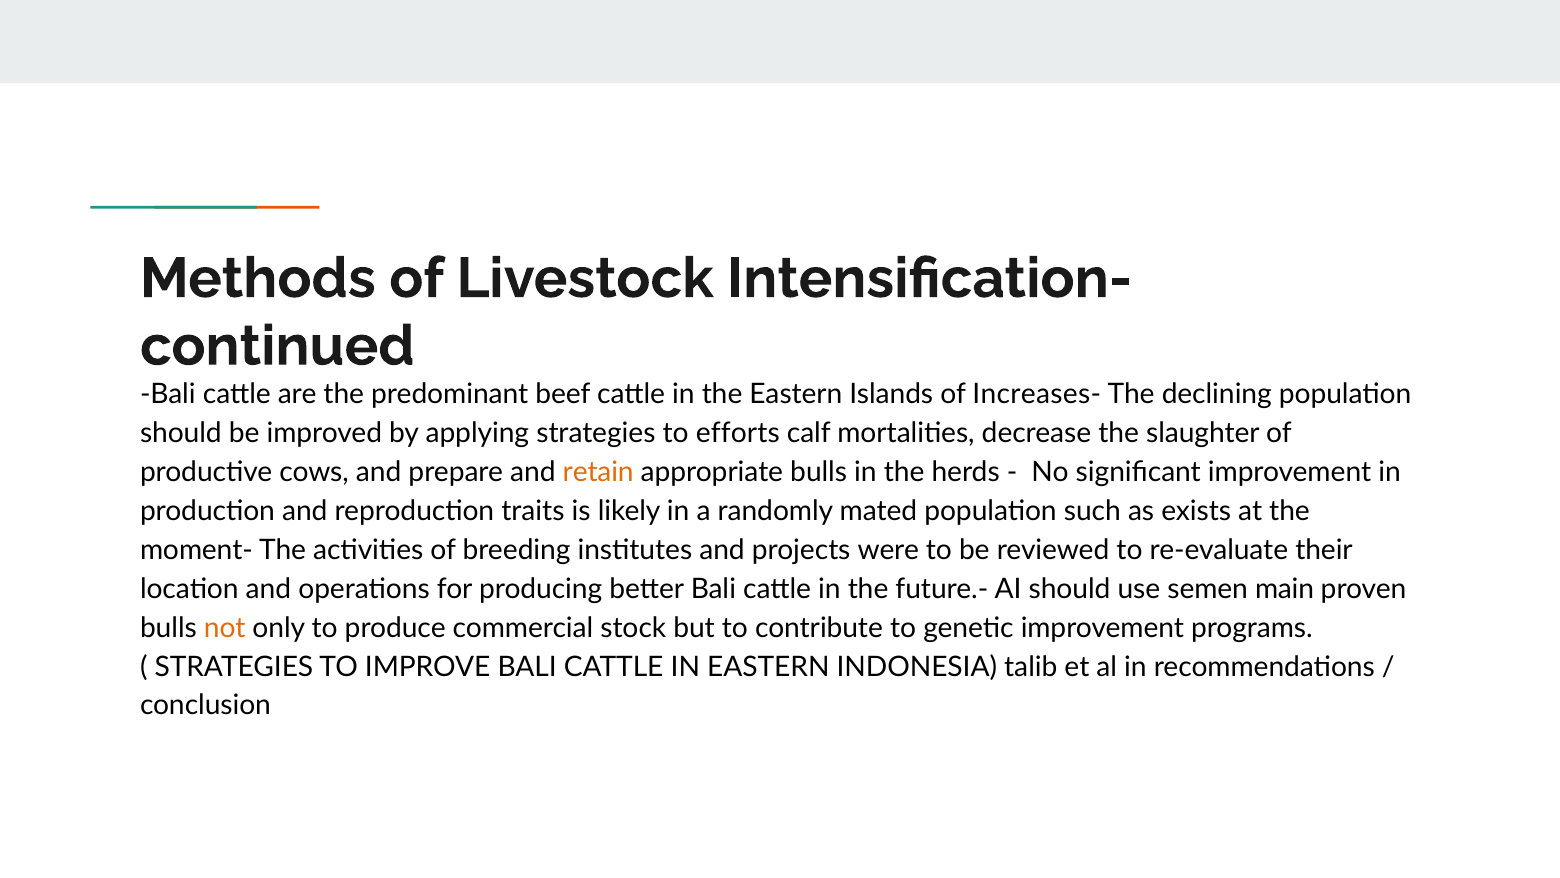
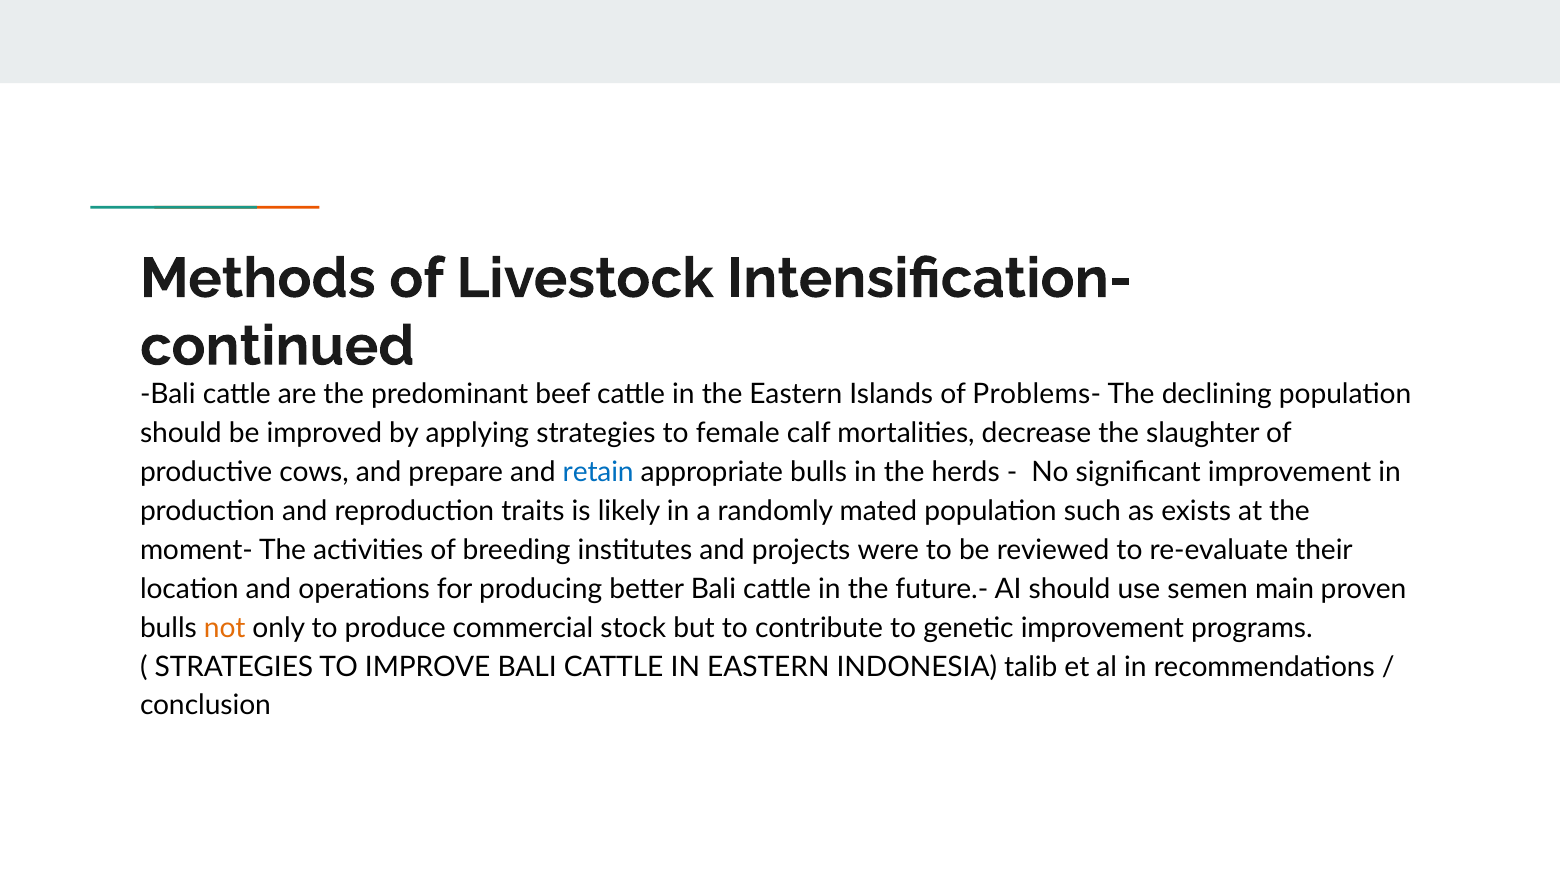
Increases-: Increases- -> Problems-
efforts: efforts -> female
retain colour: orange -> blue
